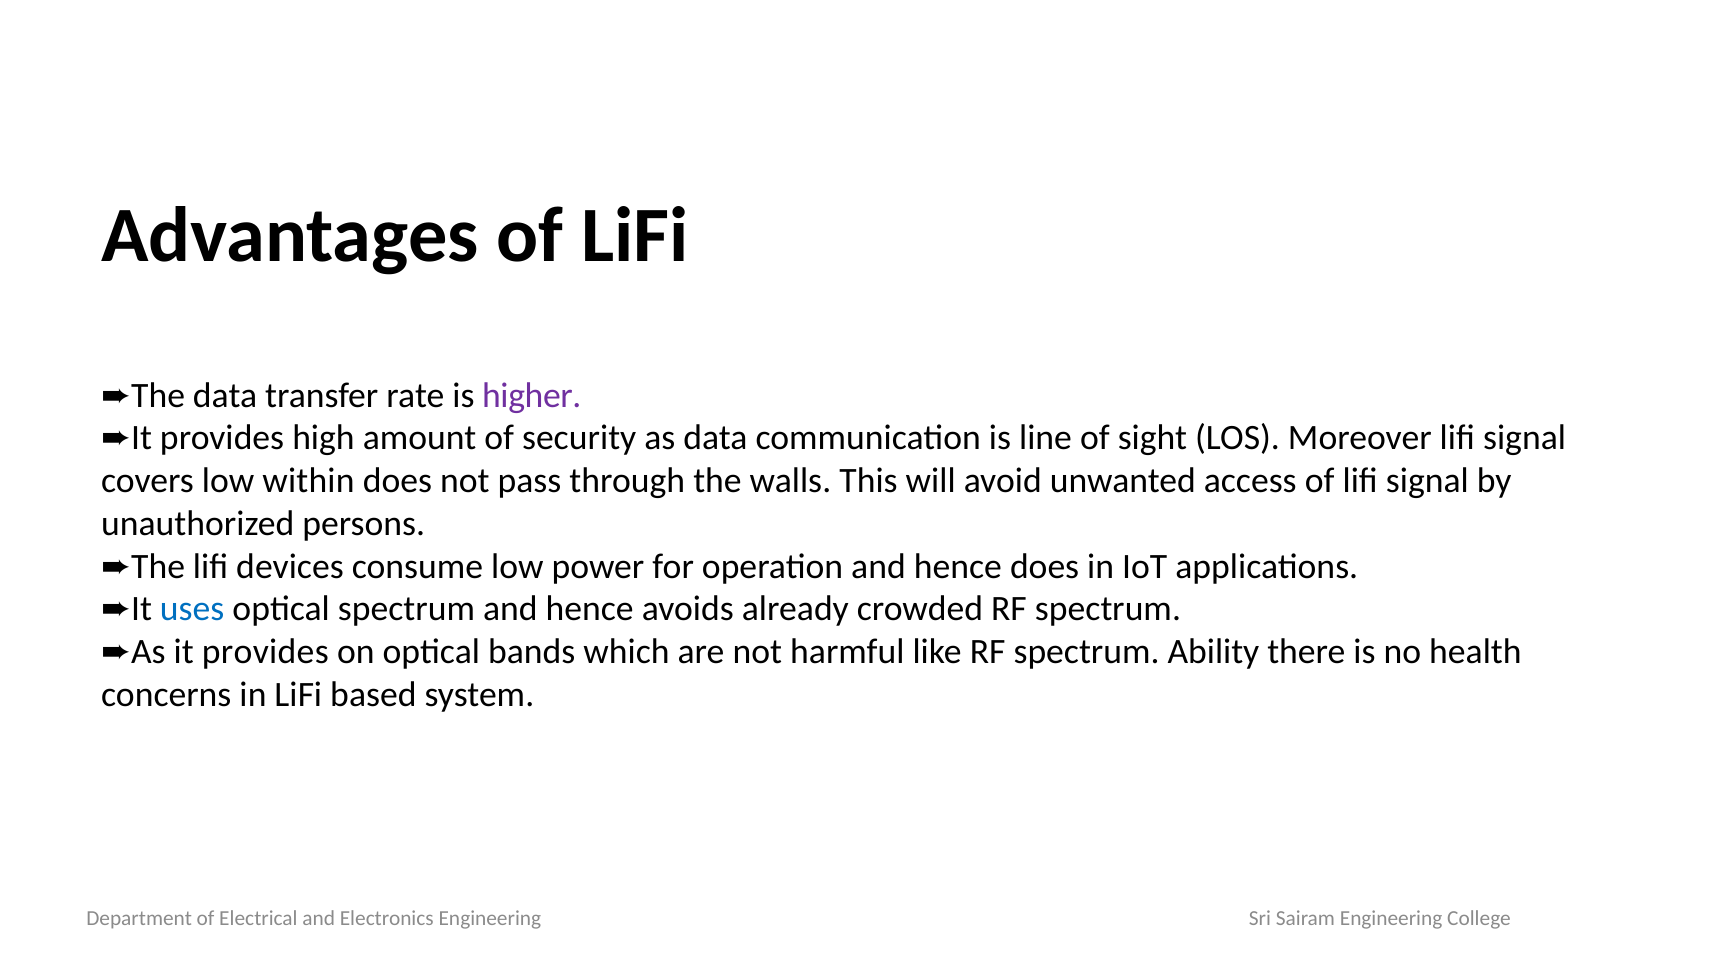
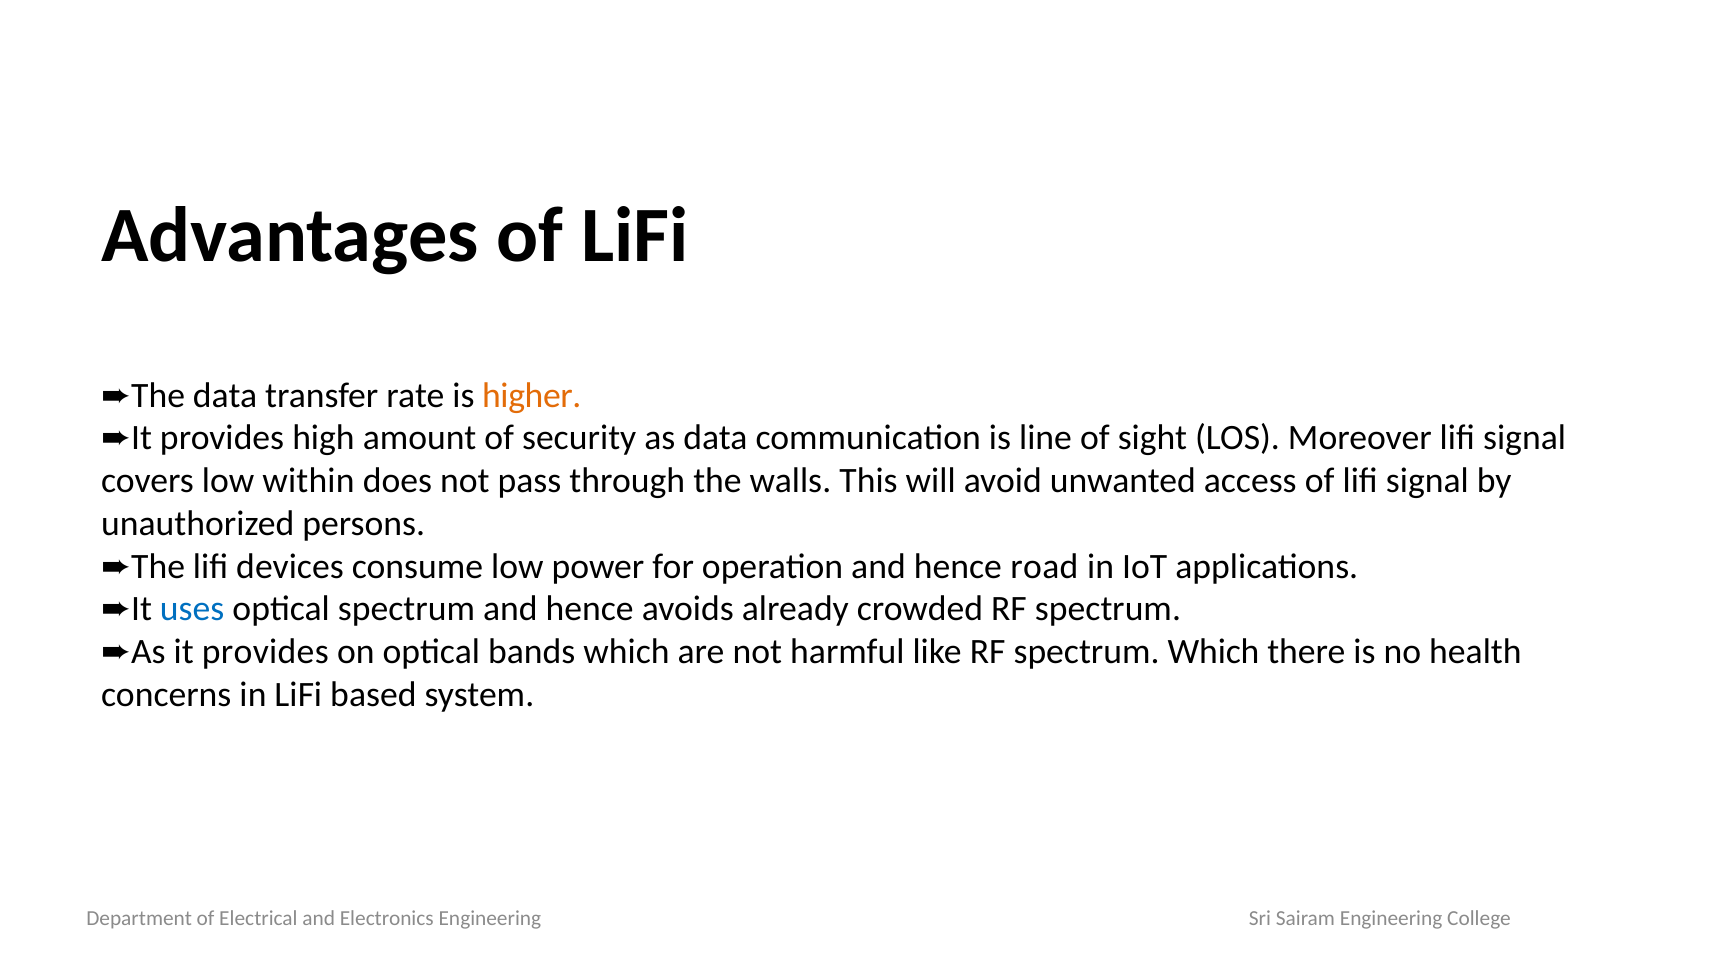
higher colour: purple -> orange
hence does: does -> road
spectrum Ability: Ability -> Which
